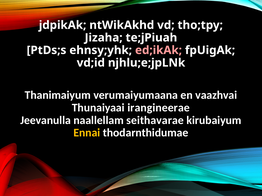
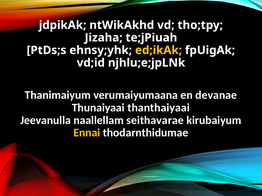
ed;ikAk colour: pink -> yellow
vaazhvai: vaazhvai -> devanae
irangineerae: irangineerae -> thanthaiyaai
